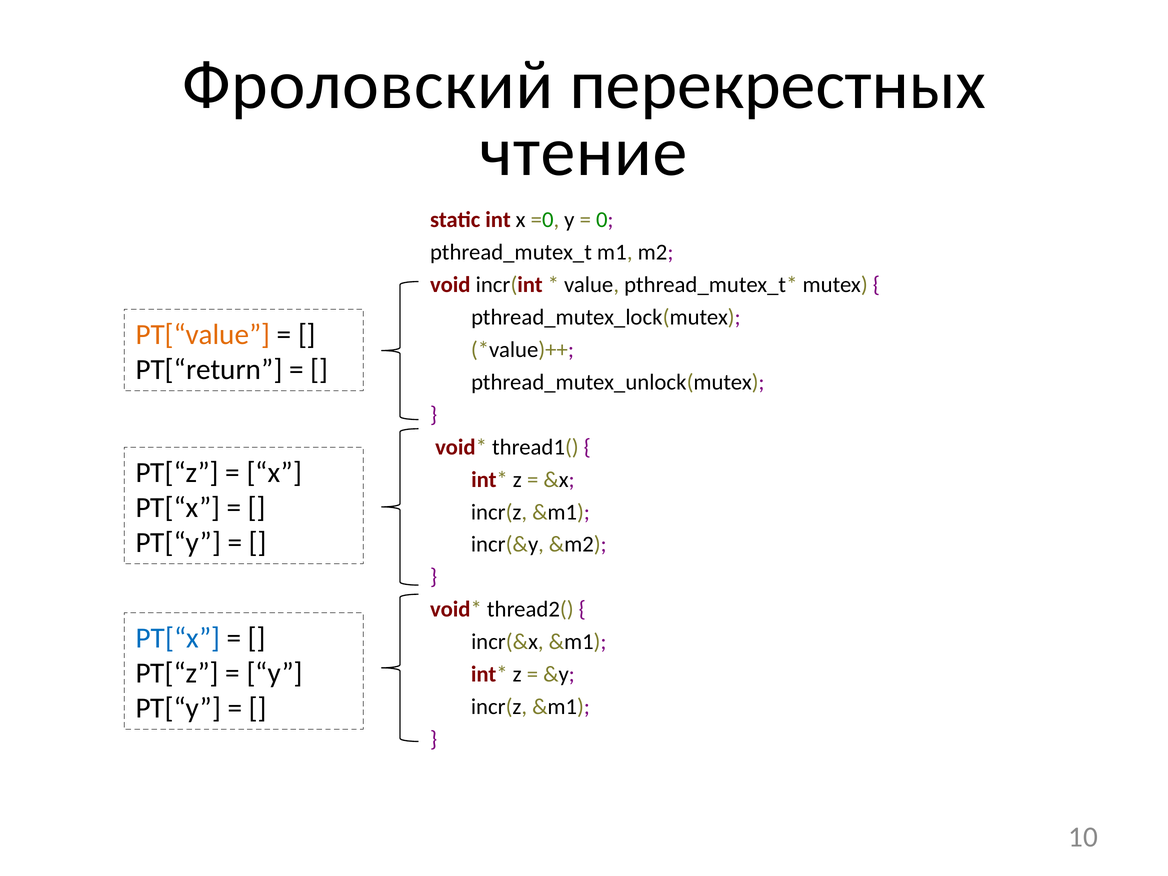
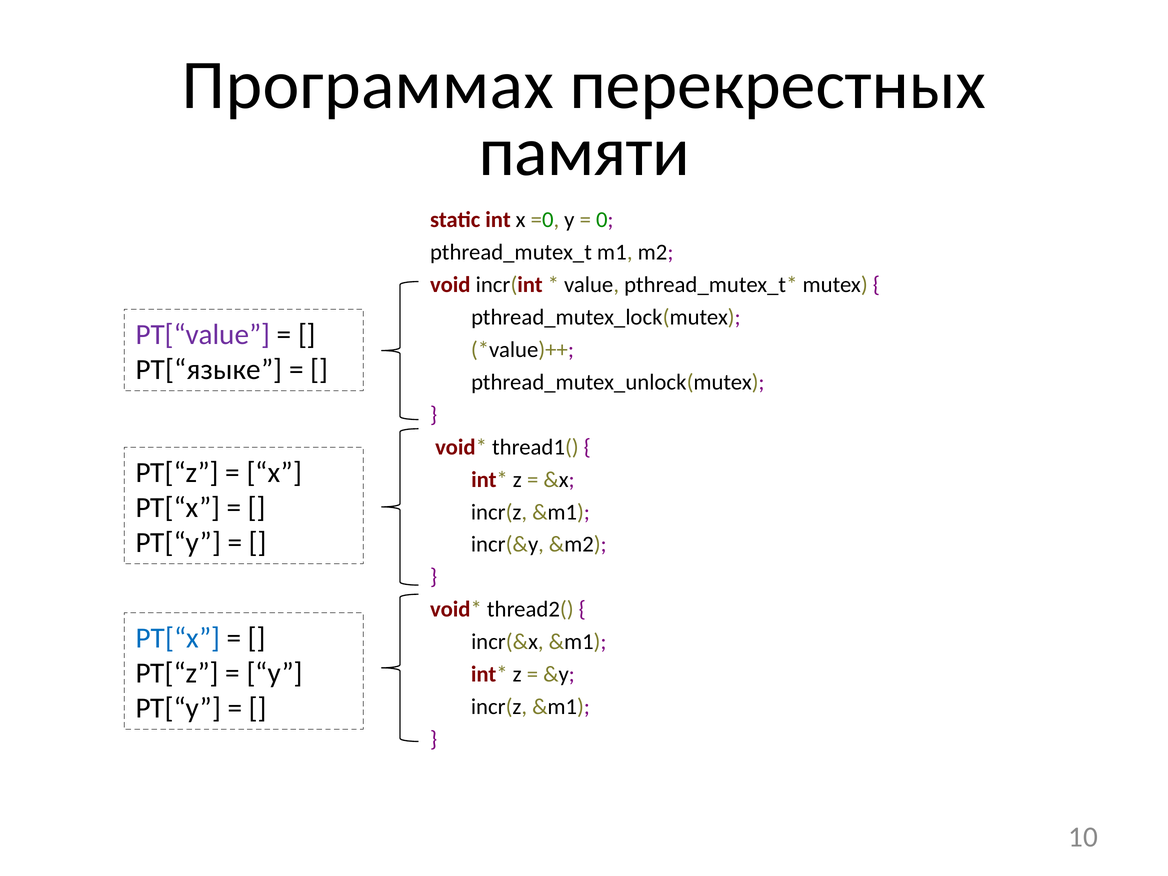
Фроловский: Фроловский -> Программах
чтение: чтение -> памяти
PT[“value colour: orange -> purple
PT[“return: PT[“return -> PT[“языке
